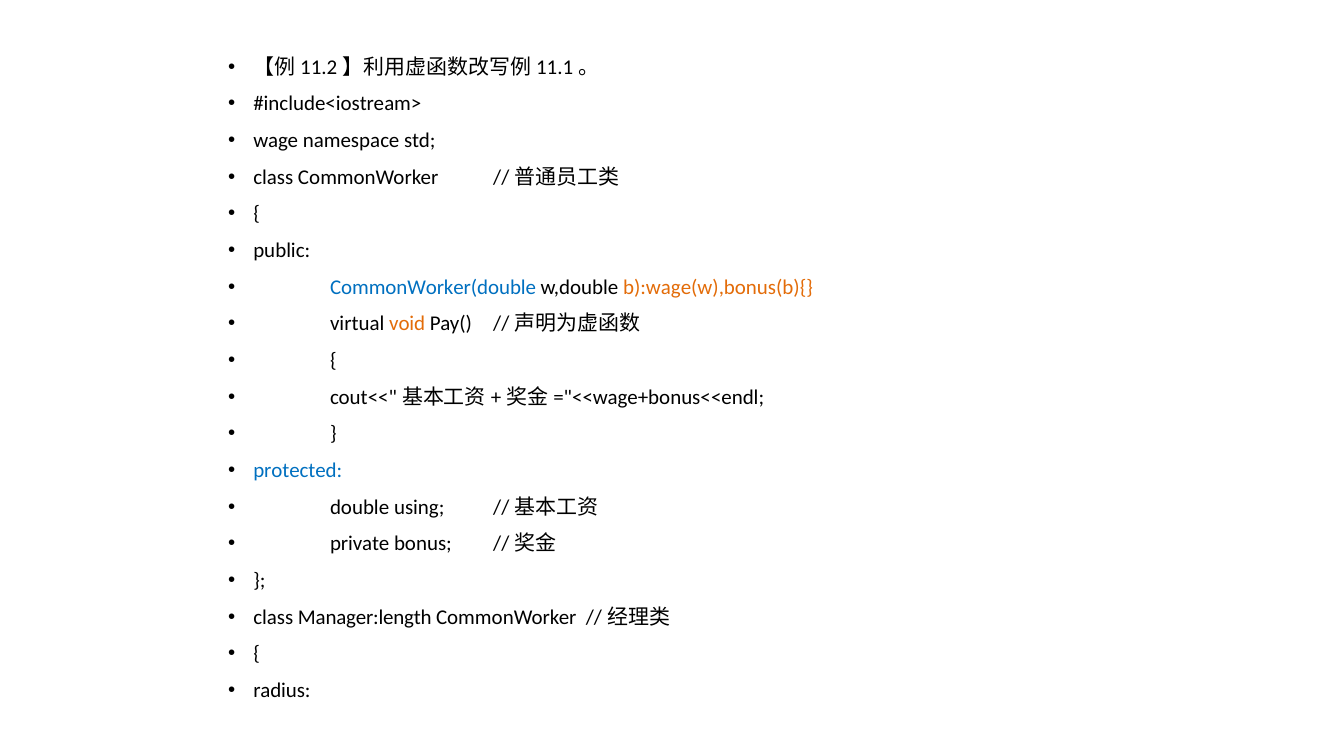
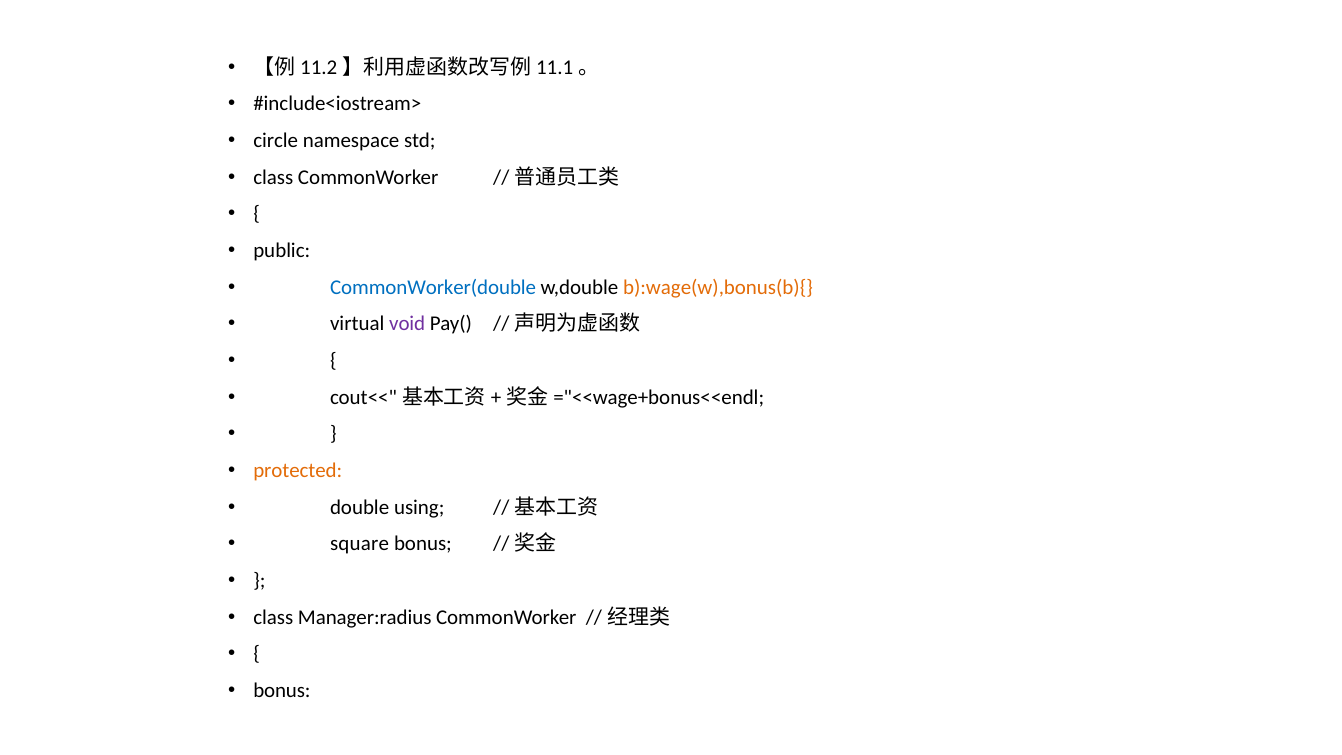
wage: wage -> circle
void colour: orange -> purple
protected colour: blue -> orange
private: private -> square
Manager:length: Manager:length -> Manager:radius
radius at (282, 690): radius -> bonus
